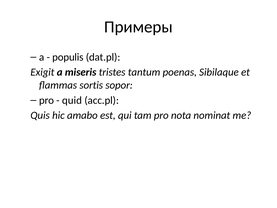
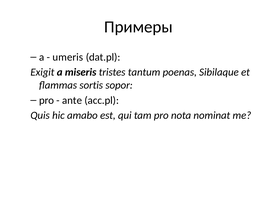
populis: populis -> umeris
quid: quid -> ante
